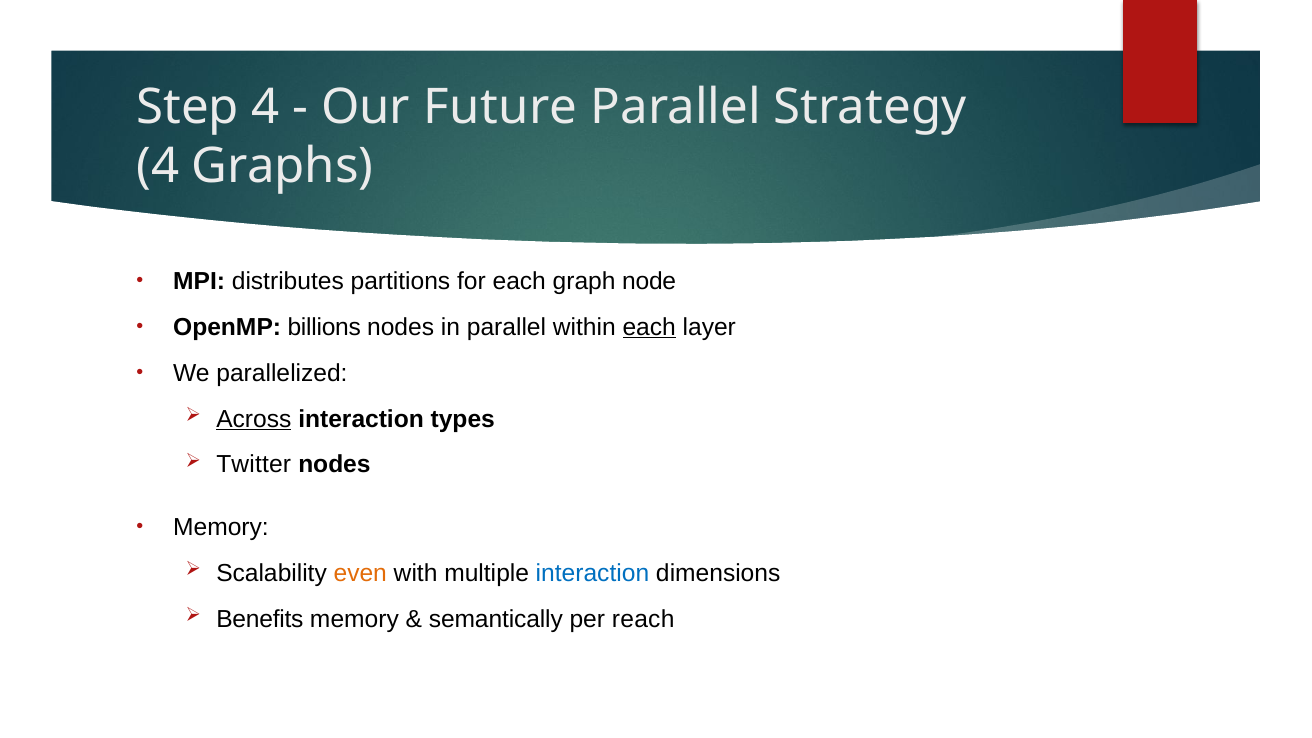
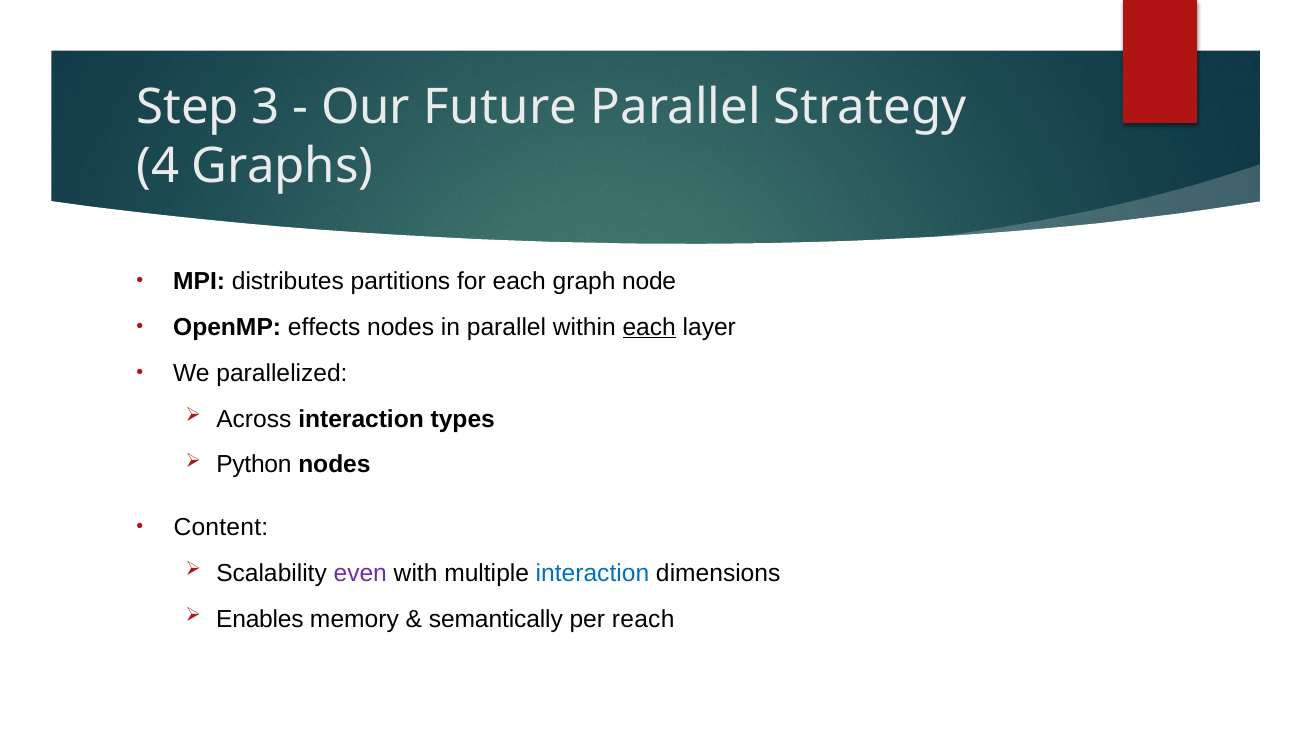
Step 4: 4 -> 3
billions: billions -> effects
Across underline: present -> none
Twitter: Twitter -> Python
Memory at (221, 527): Memory -> Content
even colour: orange -> purple
Benefits: Benefits -> Enables
